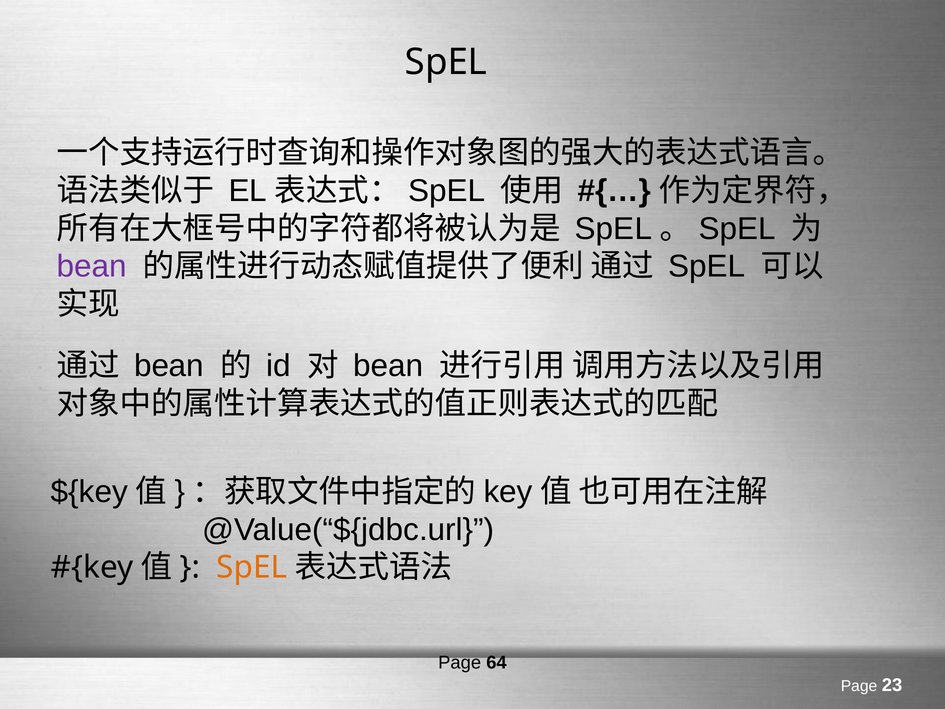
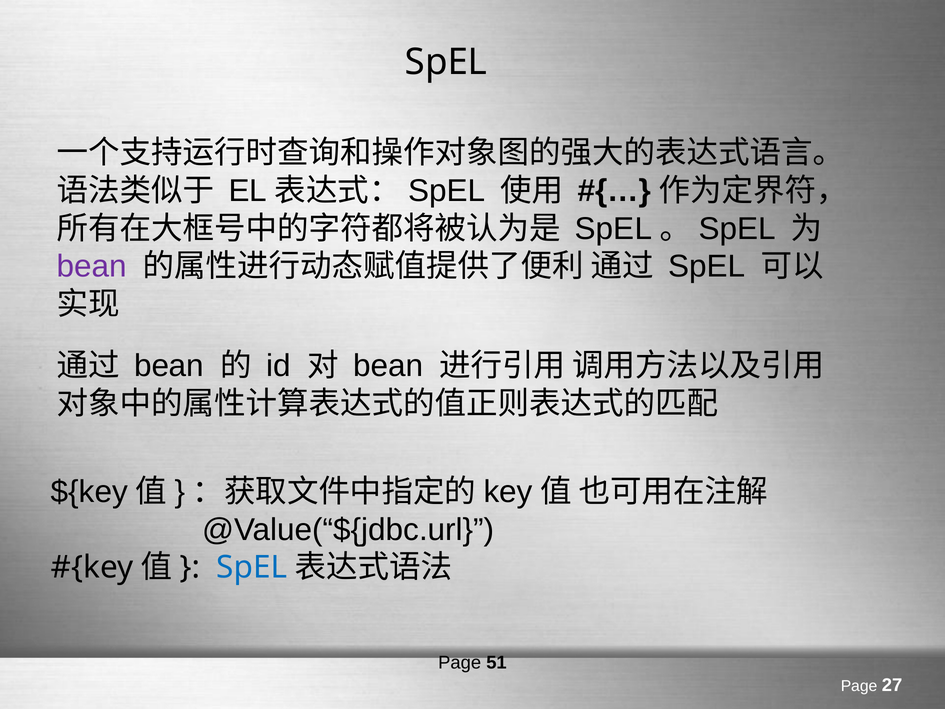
SpEL at (252, 567) colour: orange -> blue
64: 64 -> 51
23: 23 -> 27
